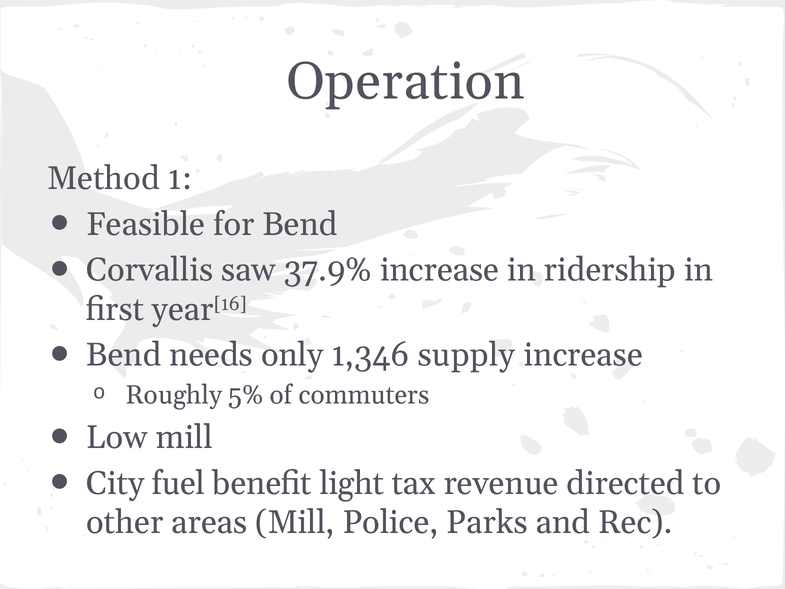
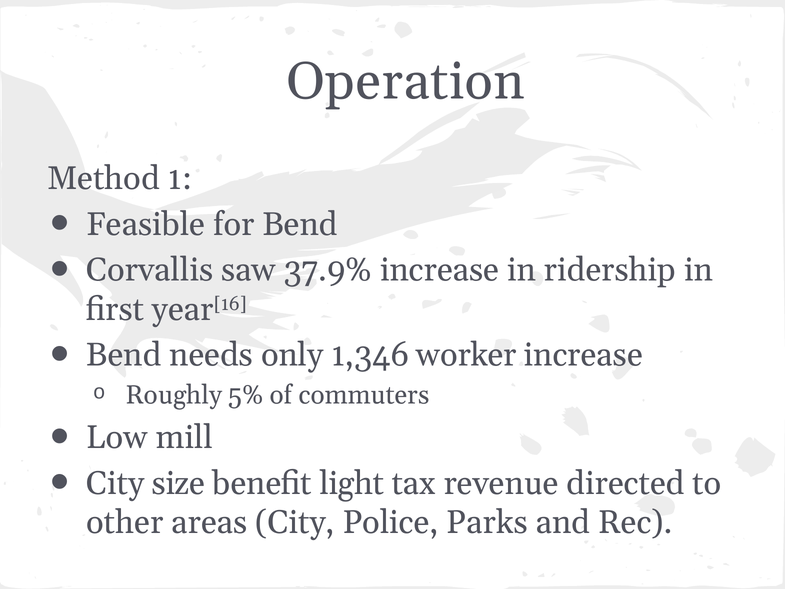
supply: supply -> worker
fuel: fuel -> size
areas Mill: Mill -> City
